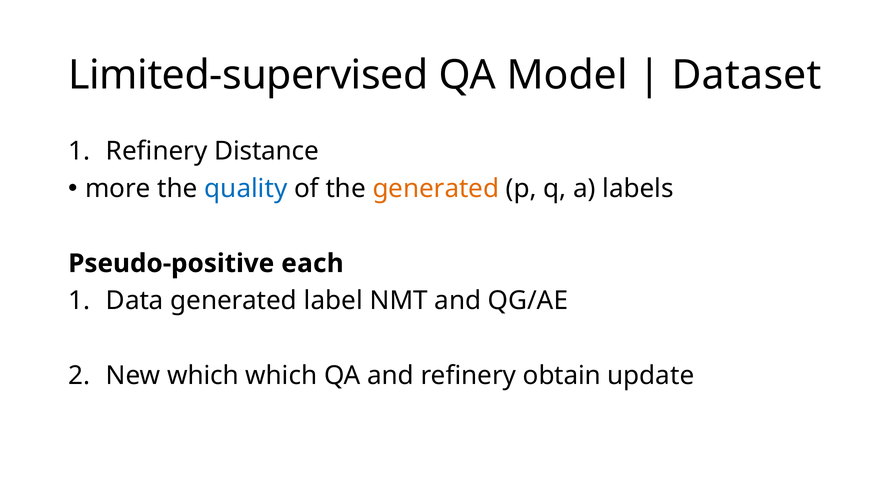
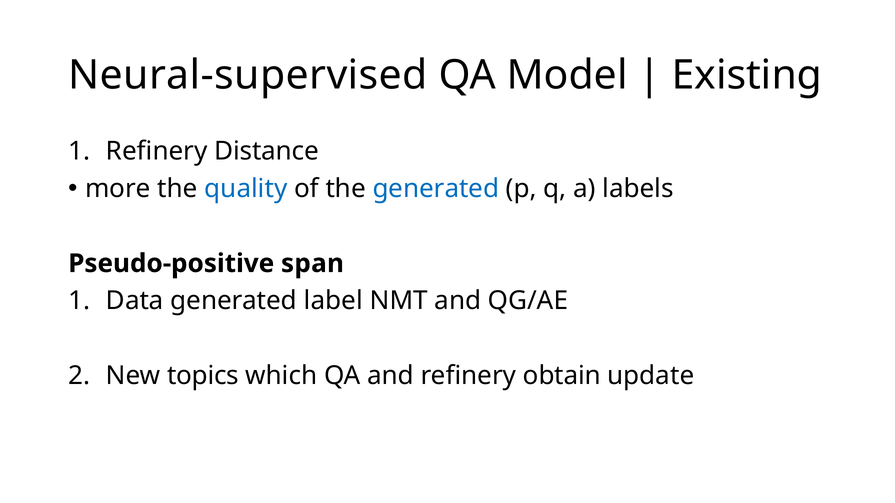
Limited-supervised: Limited-supervised -> Neural-supervised
Dataset: Dataset -> Existing
generated at (436, 189) colour: orange -> blue
each: each -> span
New which: which -> topics
